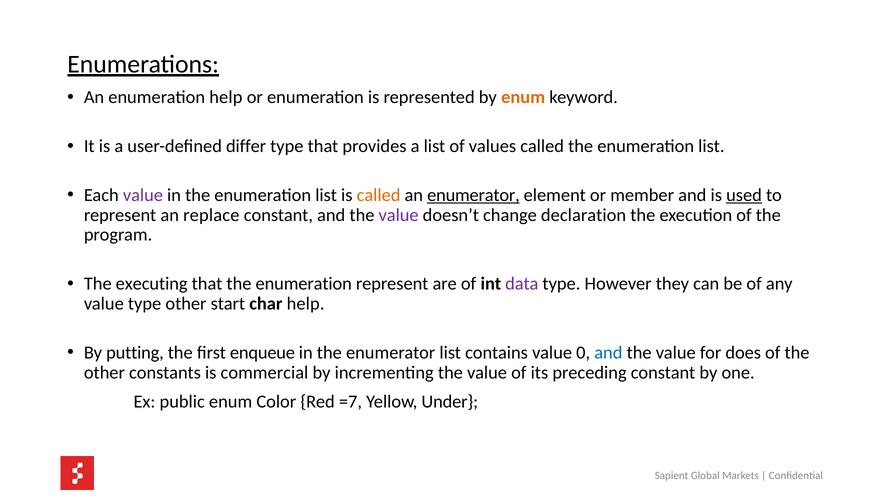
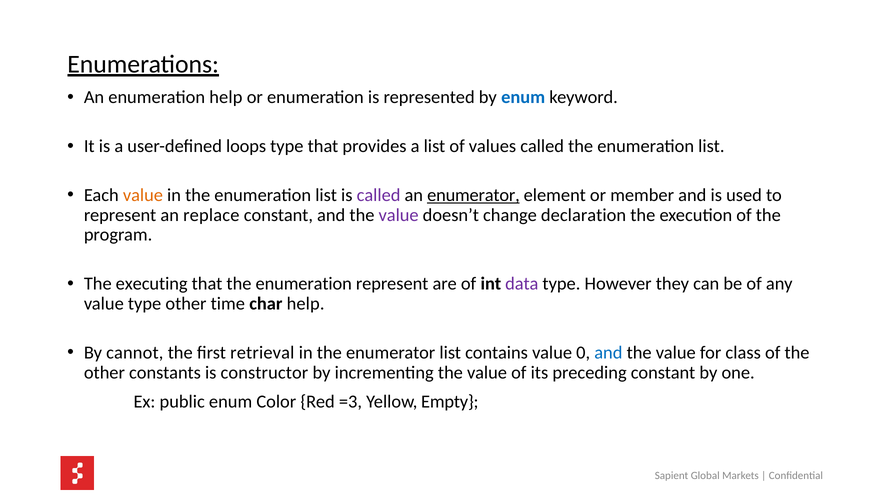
enum at (523, 97) colour: orange -> blue
differ: differ -> loops
value at (143, 195) colour: purple -> orange
called at (379, 195) colour: orange -> purple
used underline: present -> none
start: start -> time
putting: putting -> cannot
enqueue: enqueue -> retrieval
does: does -> class
commercial: commercial -> constructor
=7: =7 -> =3
Under: Under -> Empty
